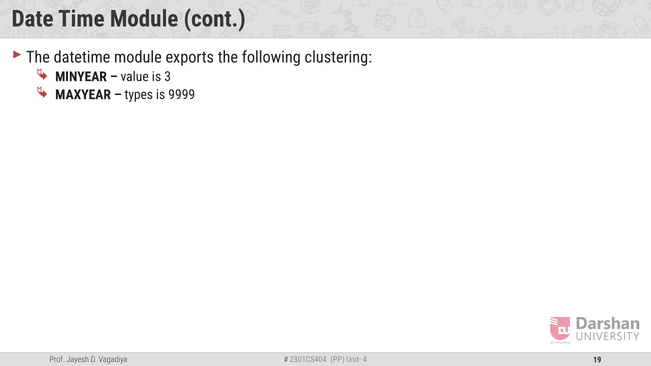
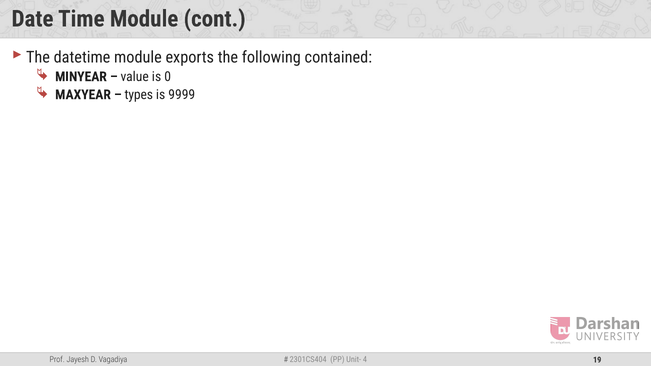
clustering: clustering -> contained
3: 3 -> 0
